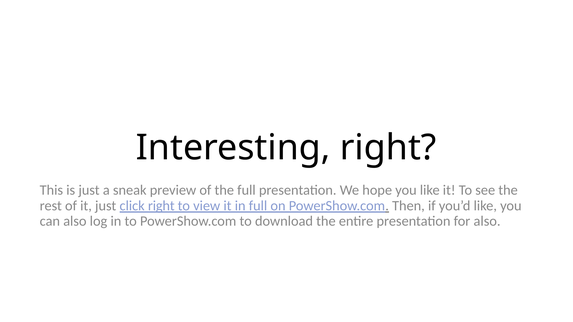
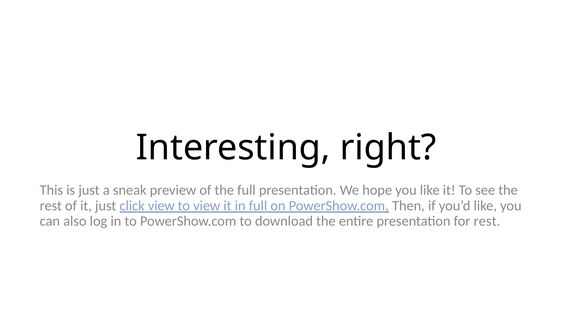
click right: right -> view
for also: also -> rest
